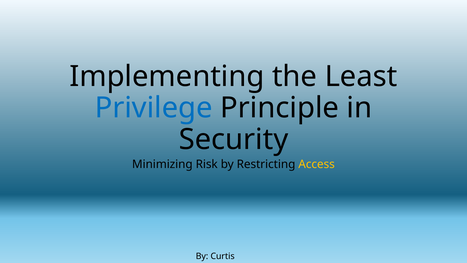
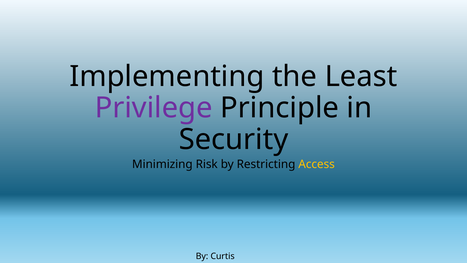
Privilege colour: blue -> purple
